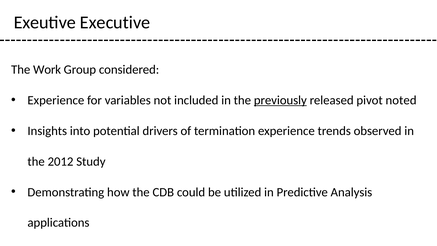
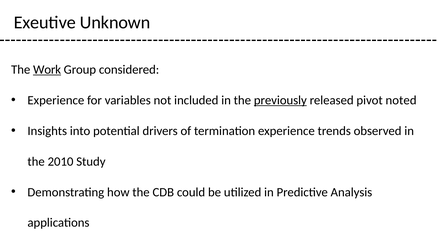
Executive: Executive -> Unknown
Work underline: none -> present
2012: 2012 -> 2010
